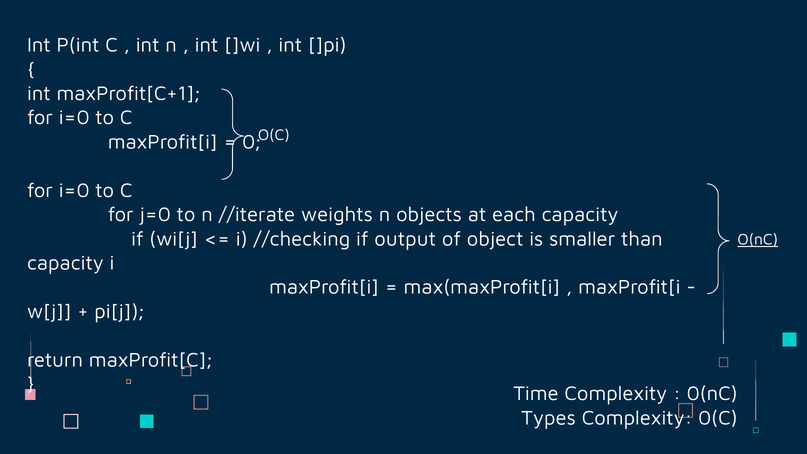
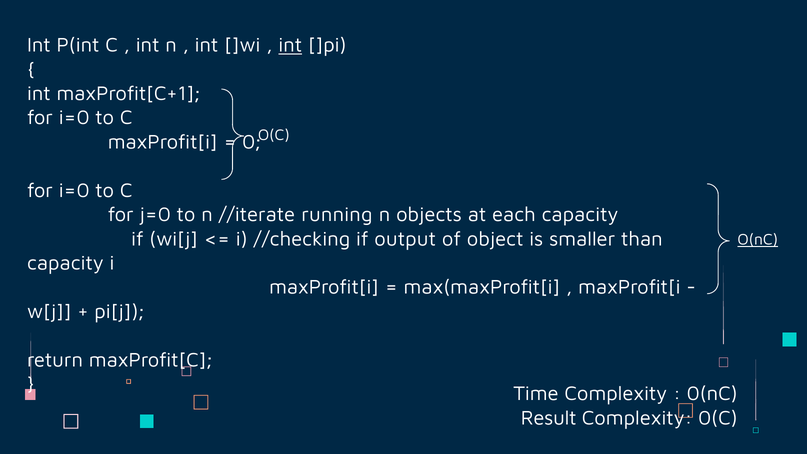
int at (290, 45) underline: none -> present
weights: weights -> running
Types: Types -> Result
